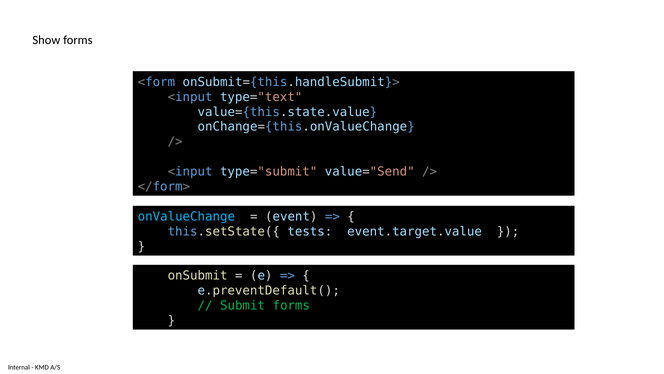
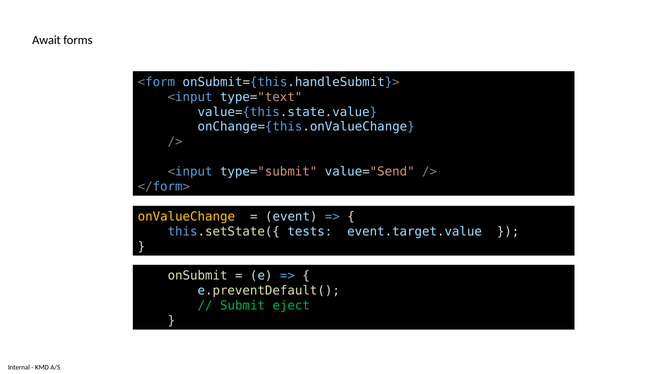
Show: Show -> Await
onValueChange colour: light blue -> yellow
Submit forms: forms -> eject
